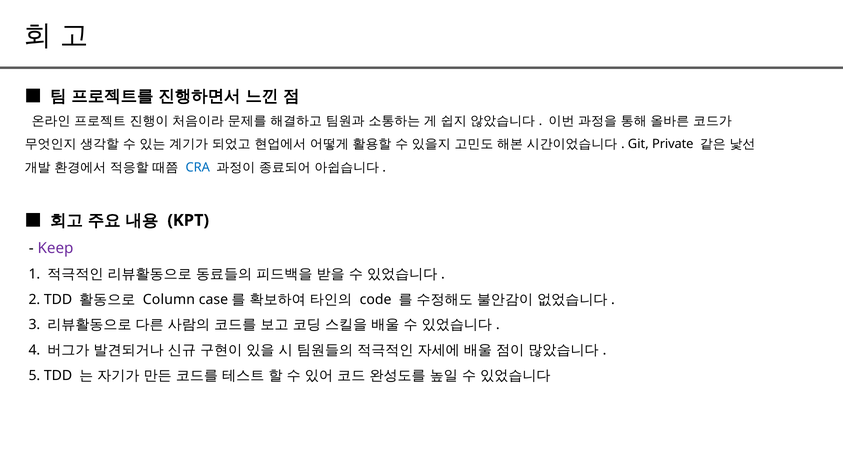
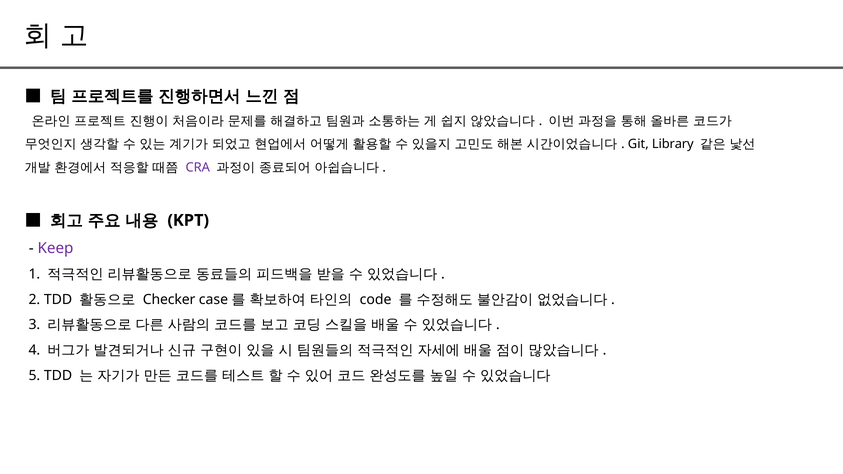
Private: Private -> Library
CRA colour: blue -> purple
Column: Column -> Checker
